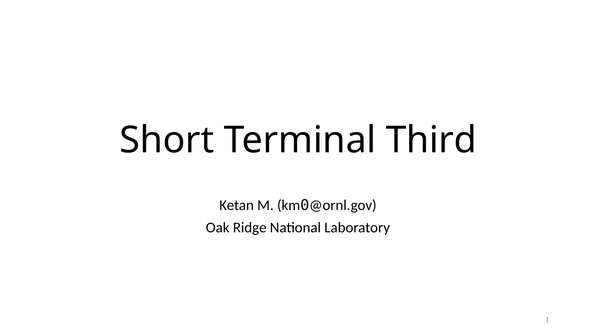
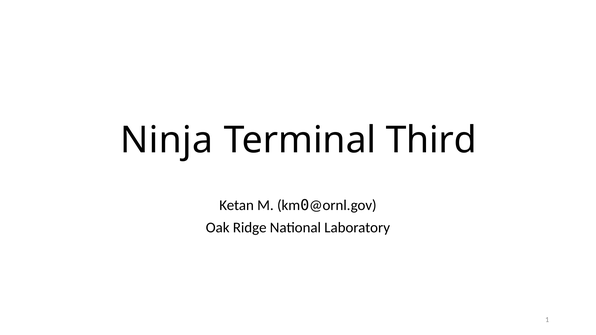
Short: Short -> Ninja
